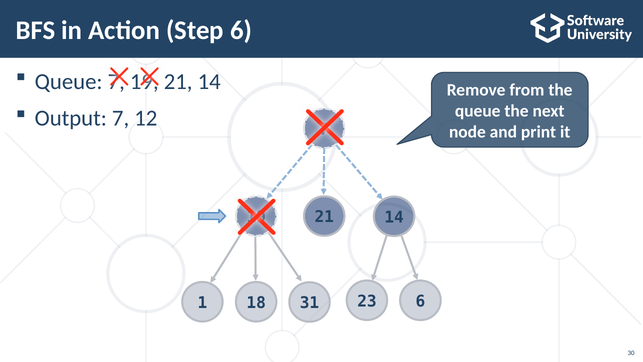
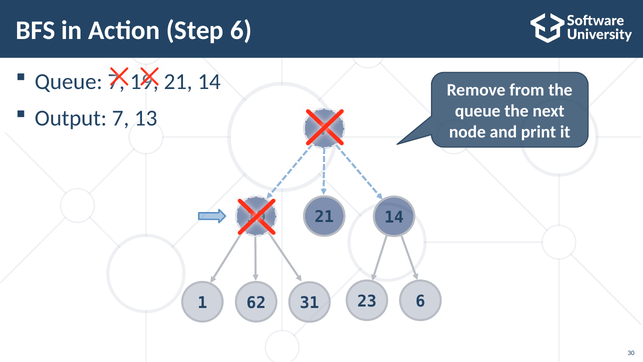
12: 12 -> 13
18: 18 -> 62
